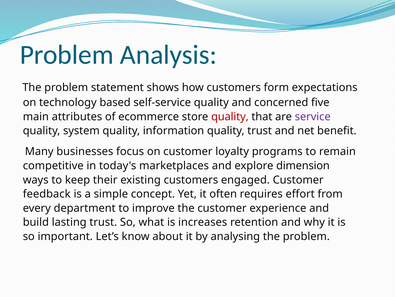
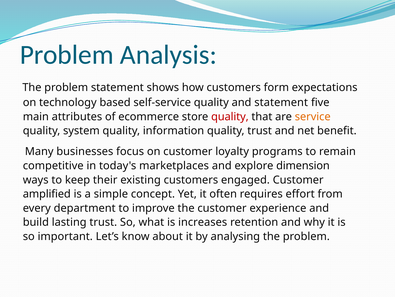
and concerned: concerned -> statement
service colour: purple -> orange
feedback: feedback -> amplified
